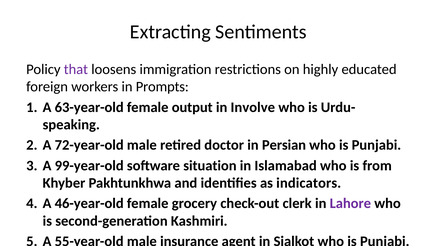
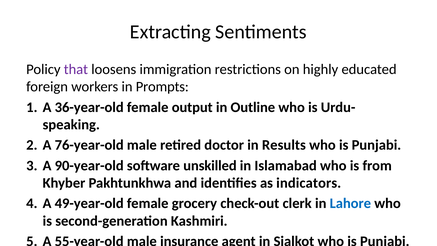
63-year-old: 63-year-old -> 36-year-old
Involve: Involve -> Outline
72-year-old: 72-year-old -> 76-year-old
Persian: Persian -> Results
99-year-old: 99-year-old -> 90-year-old
situation: situation -> unskilled
46-year-old: 46-year-old -> 49-year-old
Lahore colour: purple -> blue
